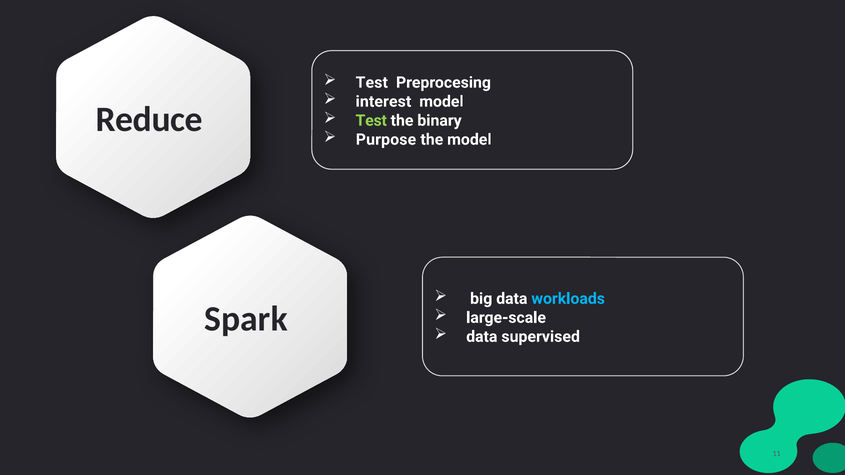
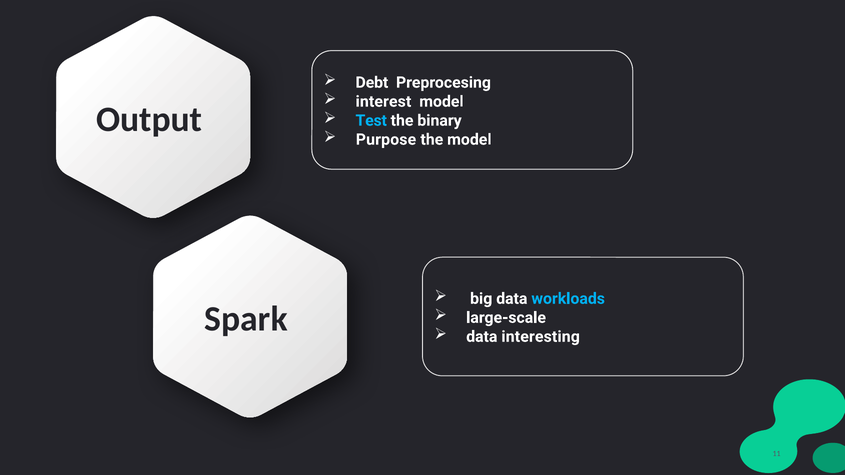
Test at (372, 83): Test -> Debt
Reduce: Reduce -> Output
Test at (371, 121) colour: light green -> light blue
supervised: supervised -> interesting
